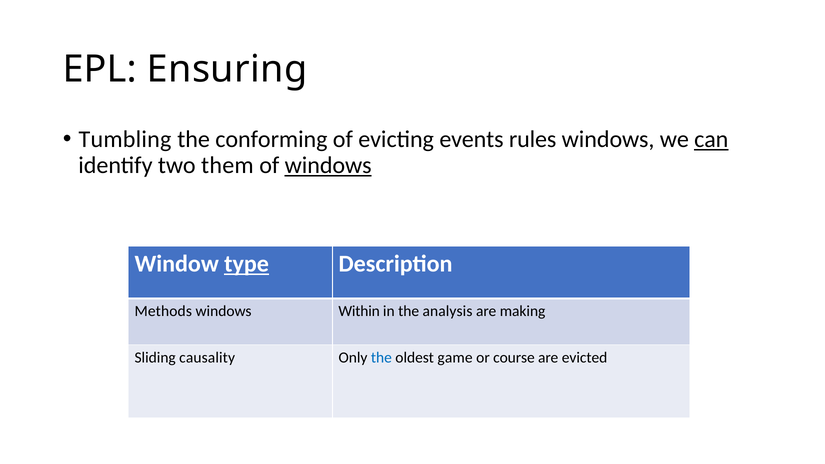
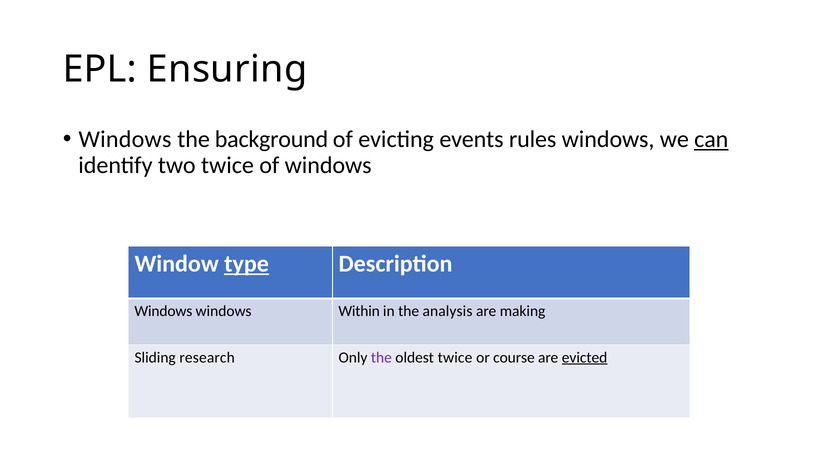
Tumbling at (125, 139): Tumbling -> Windows
conforming: conforming -> background
two them: them -> twice
windows at (328, 165) underline: present -> none
Methods at (163, 311): Methods -> Windows
causality: causality -> research
the at (381, 357) colour: blue -> purple
oldest game: game -> twice
evicted underline: none -> present
